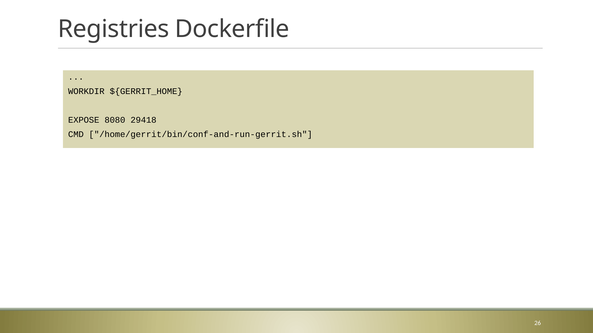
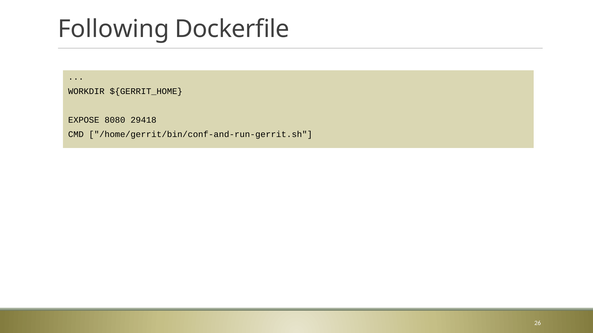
Registries: Registries -> Following
